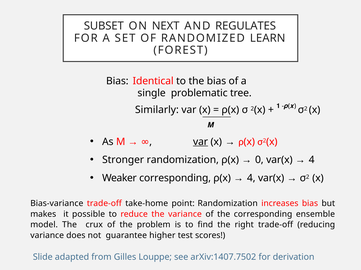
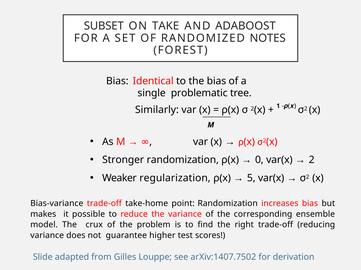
NEXT: NEXT -> TAKE
REGULATES: REGULATES -> ADABOOST
LEARN: LEARN -> NOTES
var at (201, 142) underline: present -> none
4 at (312, 160): 4 -> 2
Weaker corresponding: corresponding -> regularization
4 at (251, 179): 4 -> 5
